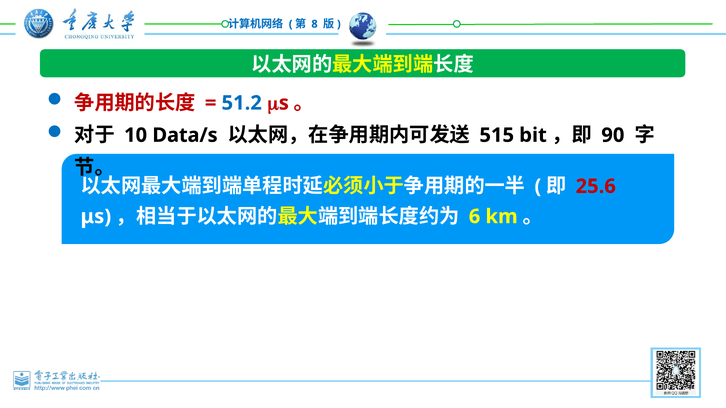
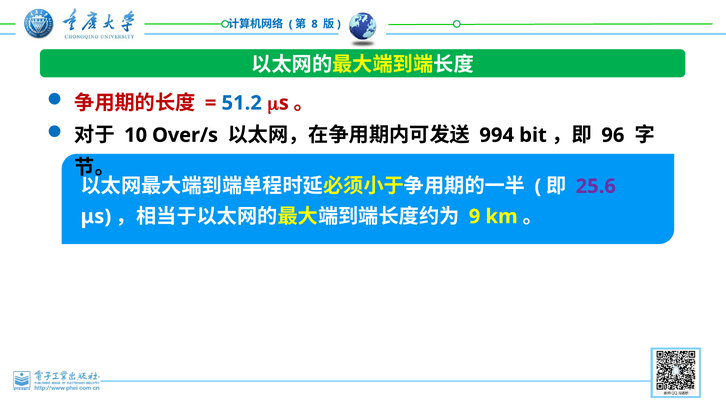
Data/s: Data/s -> Over/s
515: 515 -> 994
90: 90 -> 96
25.6 colour: red -> purple
6: 6 -> 9
